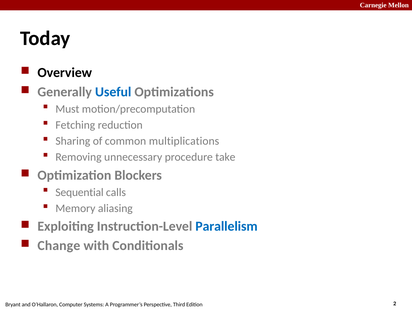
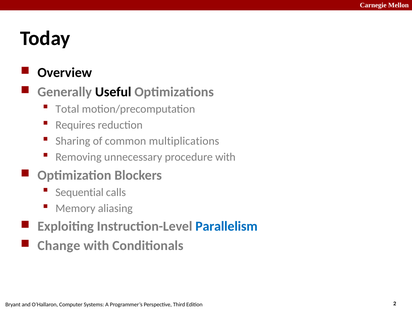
Useful colour: blue -> black
Must: Must -> Total
Fetching: Fetching -> Requires
procedure take: take -> with
